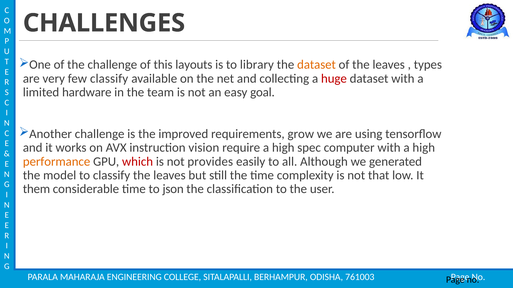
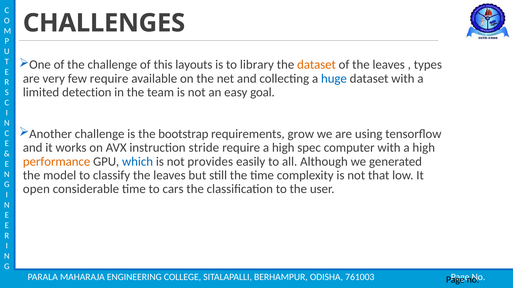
few classify: classify -> require
huge colour: red -> blue
hardware: hardware -> detection
improved: improved -> bootstrap
vision: vision -> stride
which colour: red -> blue
them: them -> open
json: json -> cars
